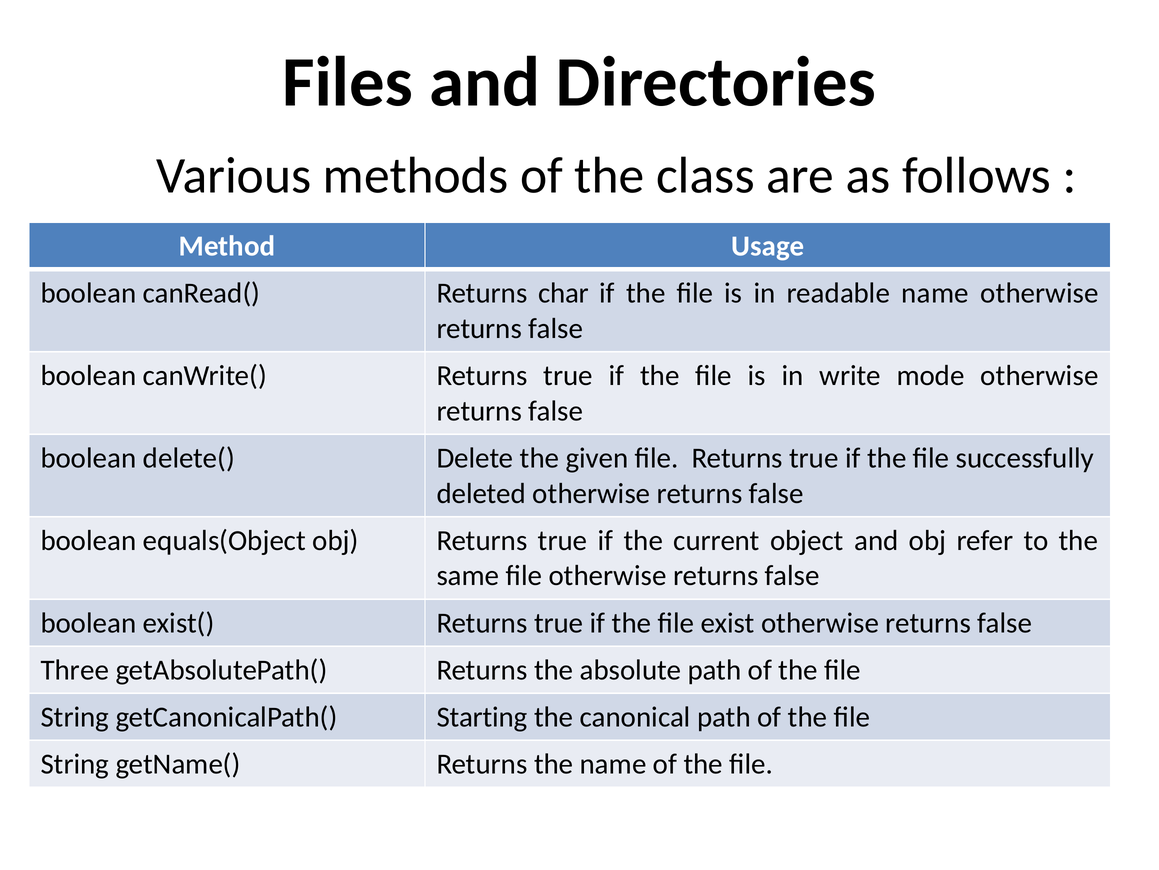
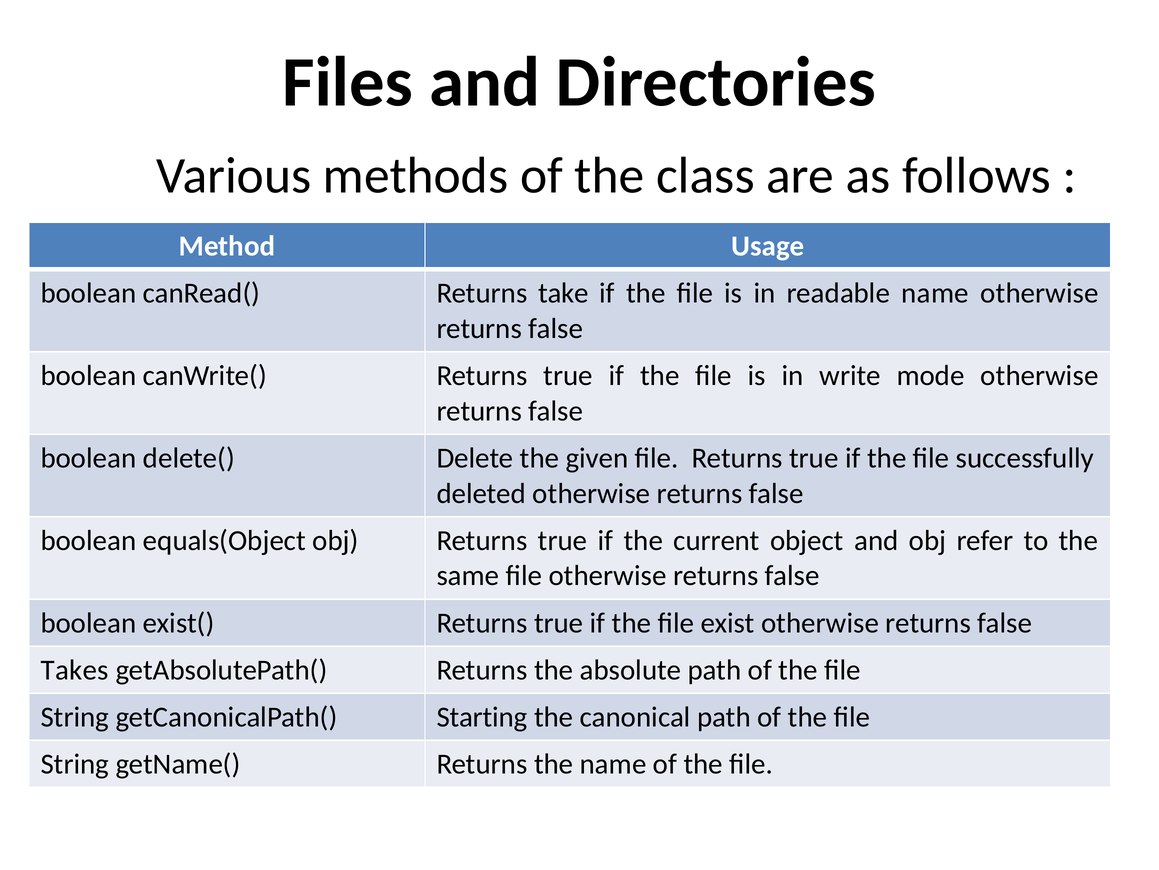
char: char -> take
Three: Three -> Takes
